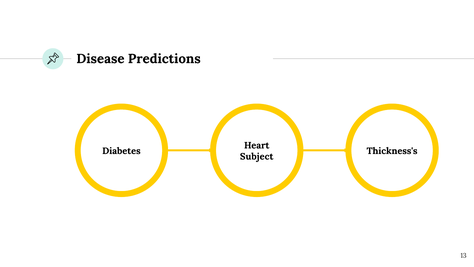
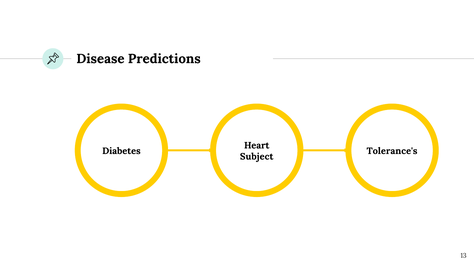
Thickness's: Thickness's -> Tolerance's
